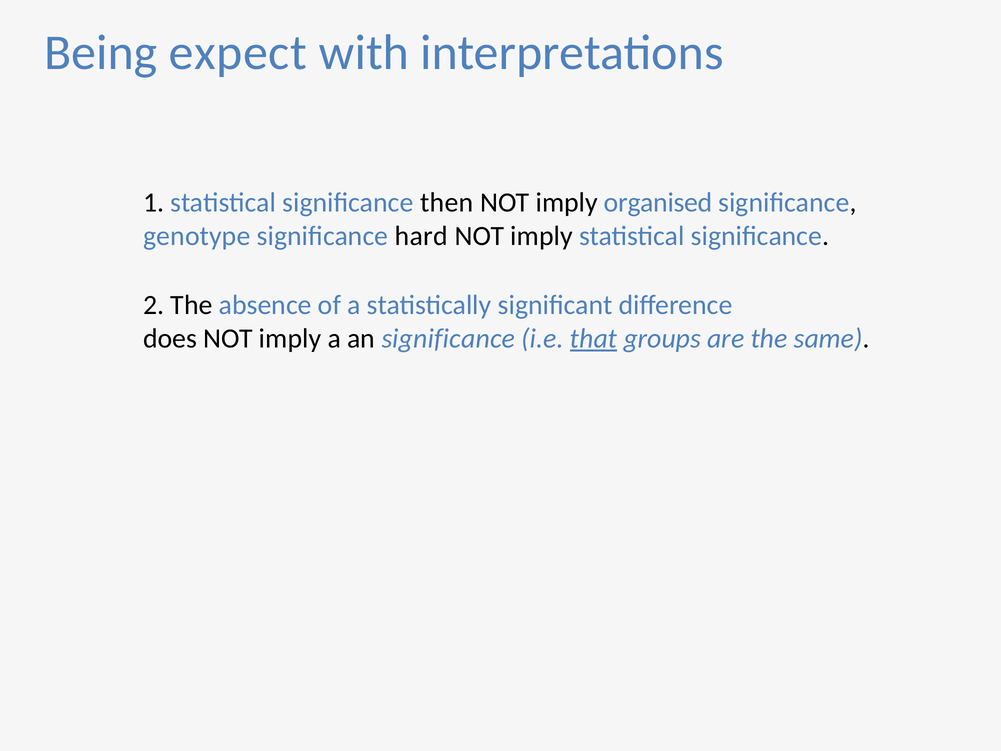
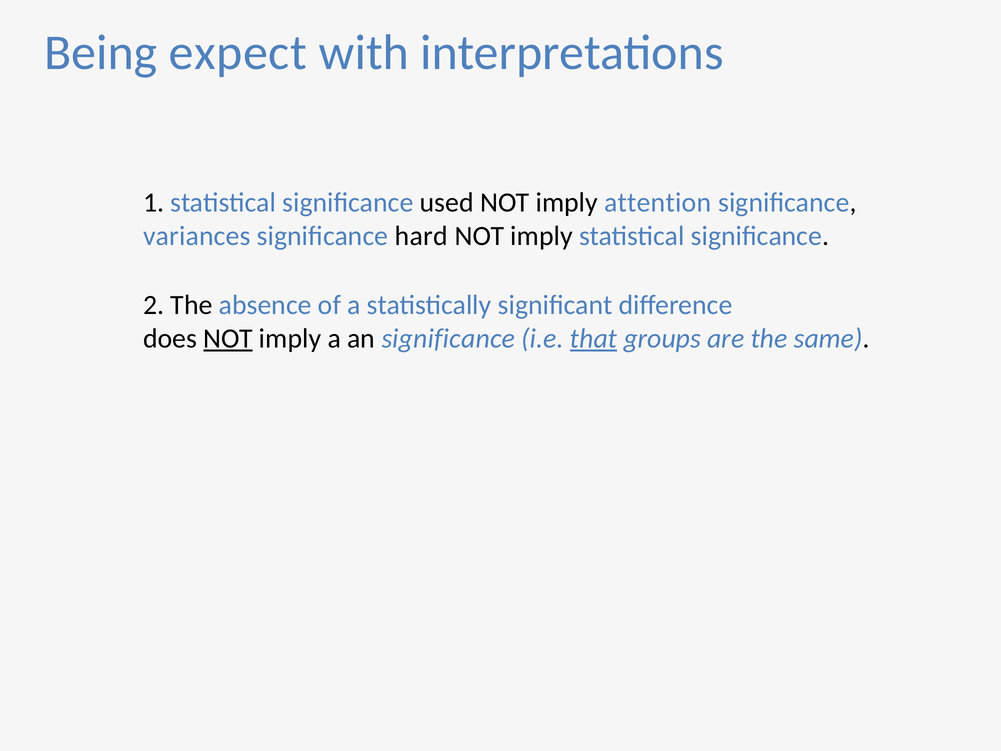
then: then -> used
organised: organised -> attention
genotype: genotype -> variances
NOT at (228, 338) underline: none -> present
